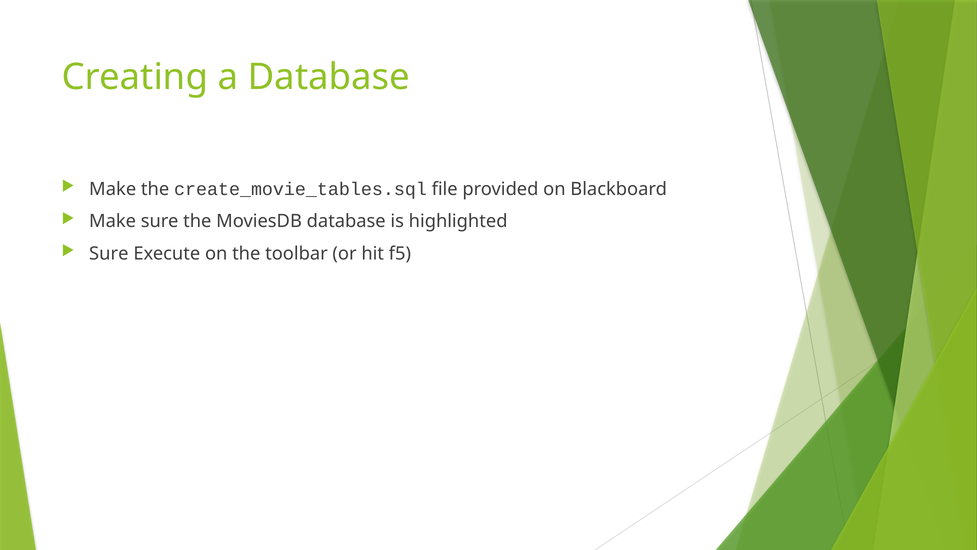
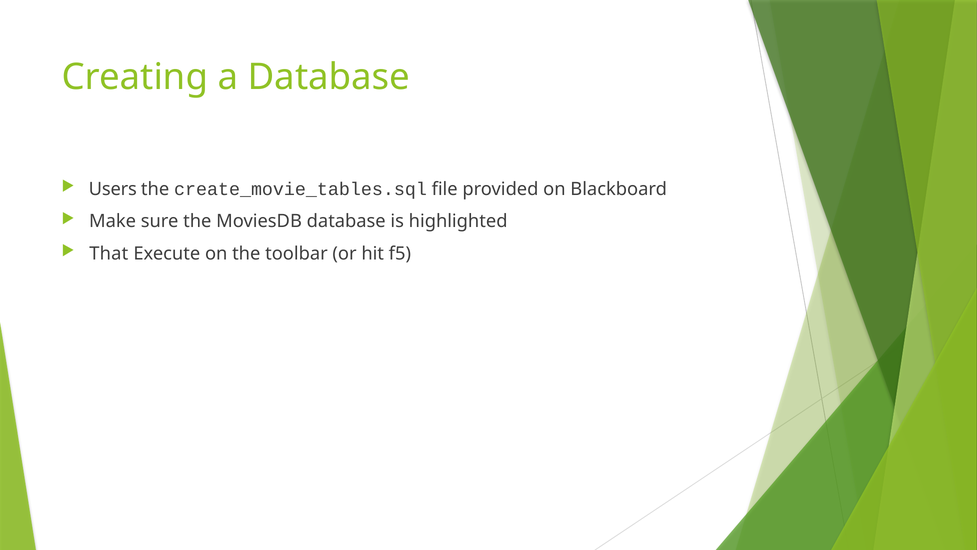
Make at (113, 189): Make -> Users
Sure at (109, 253): Sure -> That
